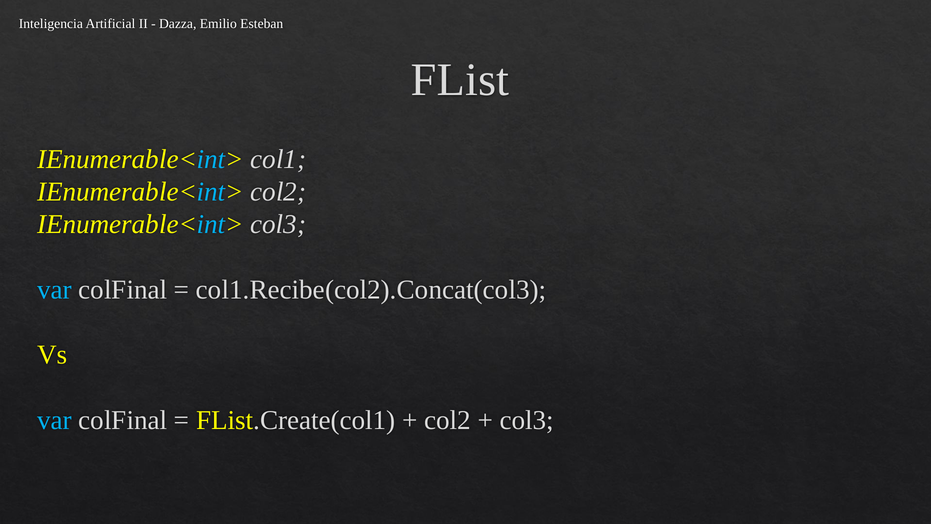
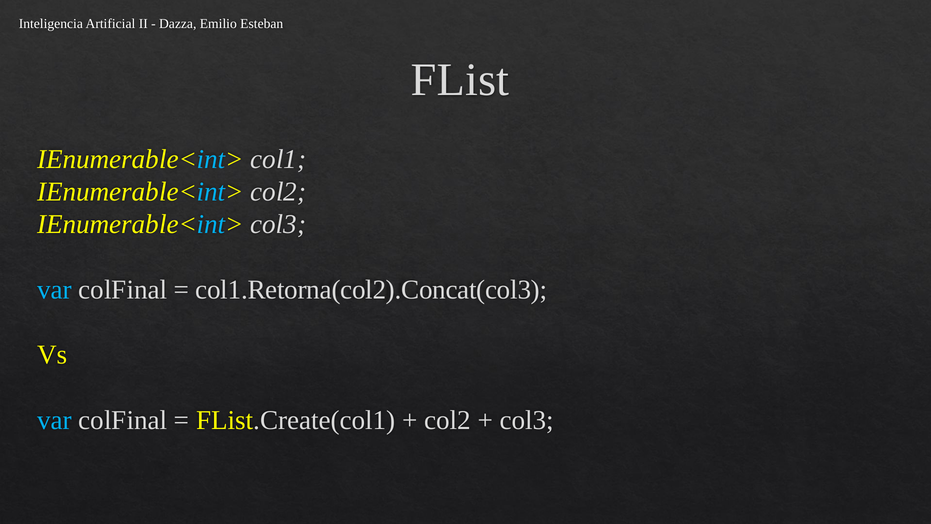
col1.Recibe(col2).Concat(col3: col1.Recibe(col2).Concat(col3 -> col1.Retorna(col2).Concat(col3
